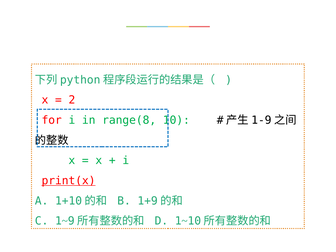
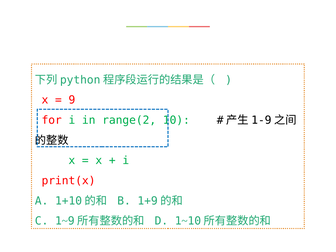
2: 2 -> 9
range(8: range(8 -> range(2
print(x underline: present -> none
